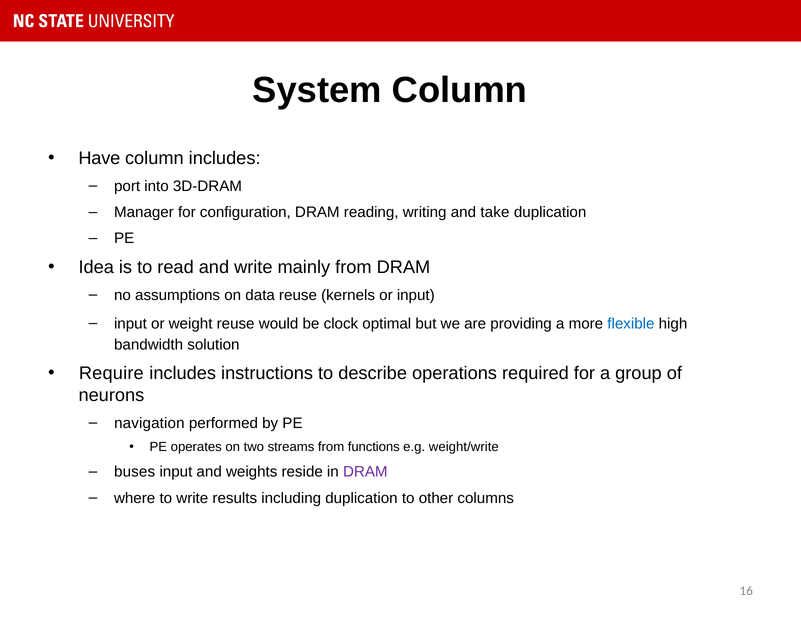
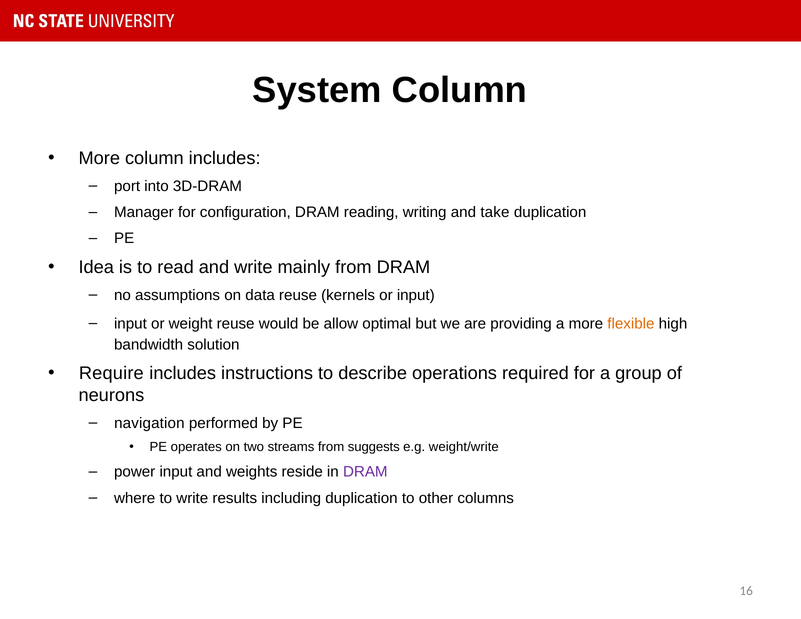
Have at (99, 158): Have -> More
clock: clock -> allow
flexible colour: blue -> orange
functions: functions -> suggests
buses: buses -> power
